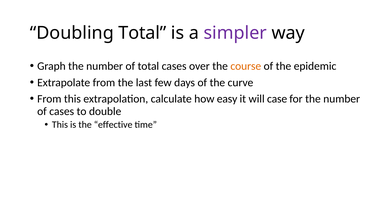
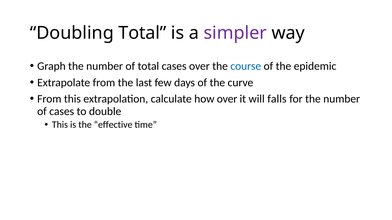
course colour: orange -> blue
how easy: easy -> over
case: case -> falls
